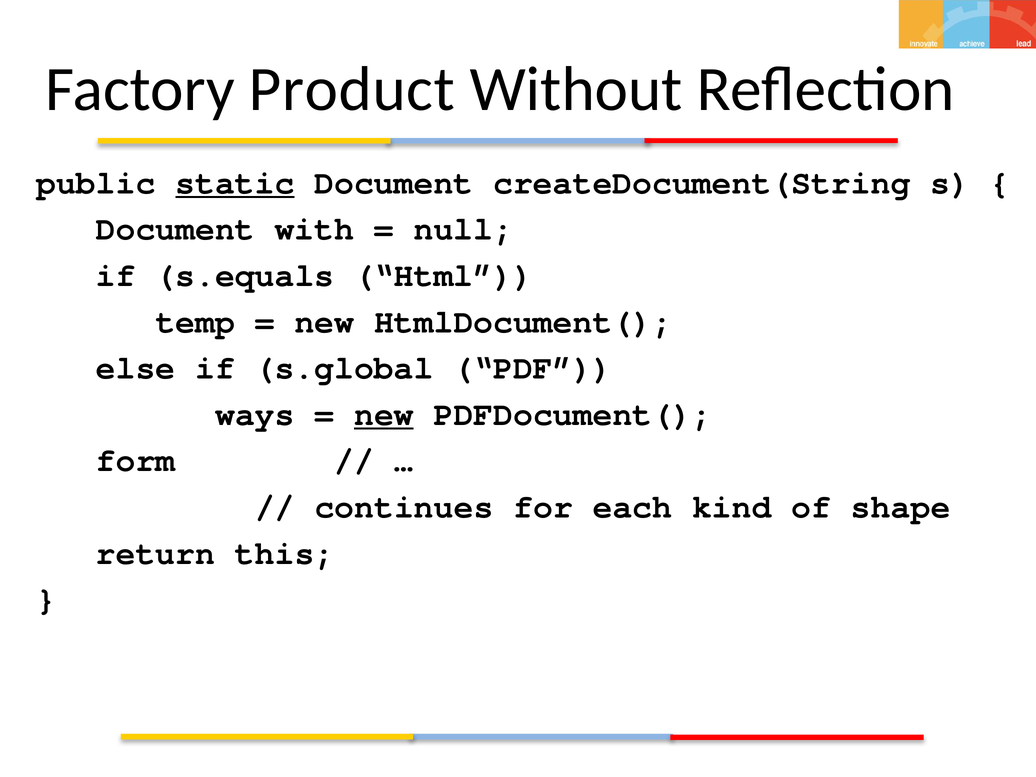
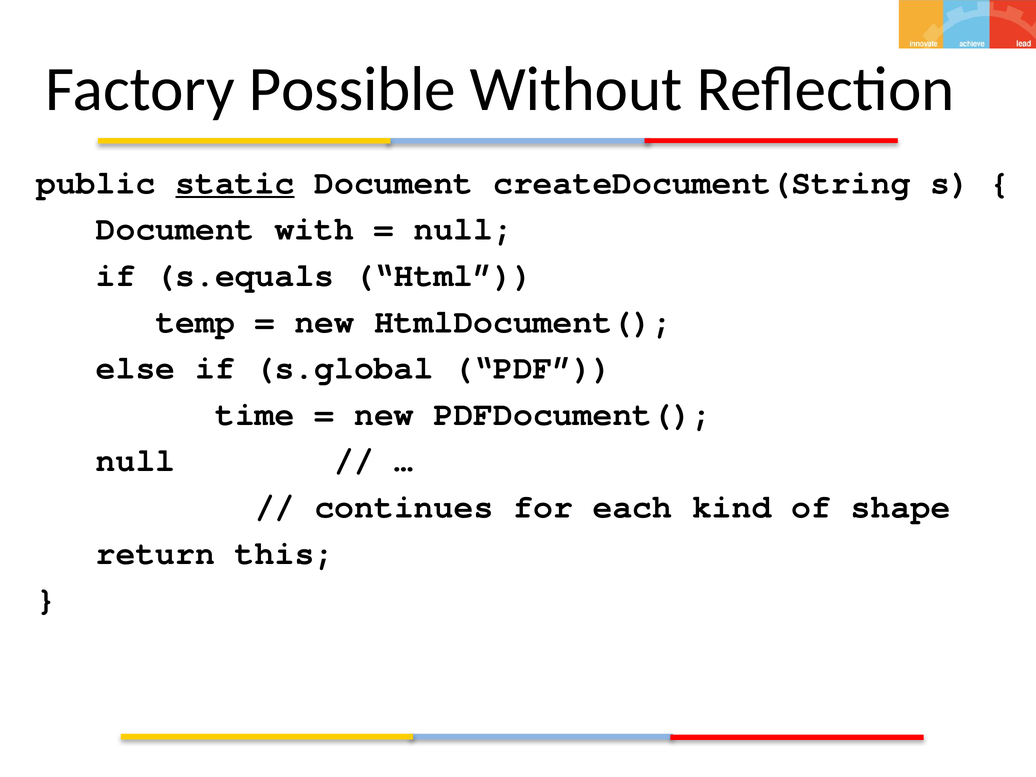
Product: Product -> Possible
ways: ways -> time
new at (384, 414) underline: present -> none
form at (136, 461): form -> null
